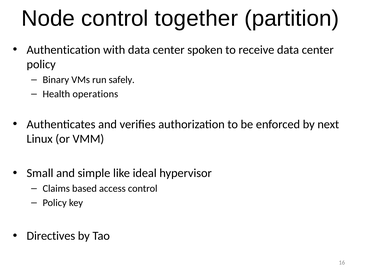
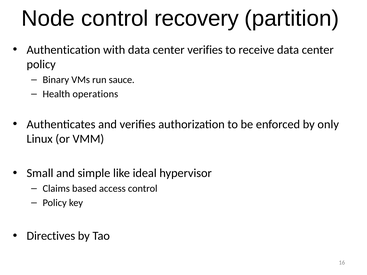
together: together -> recovery
center spoken: spoken -> verifies
safely: safely -> sauce
next: next -> only
